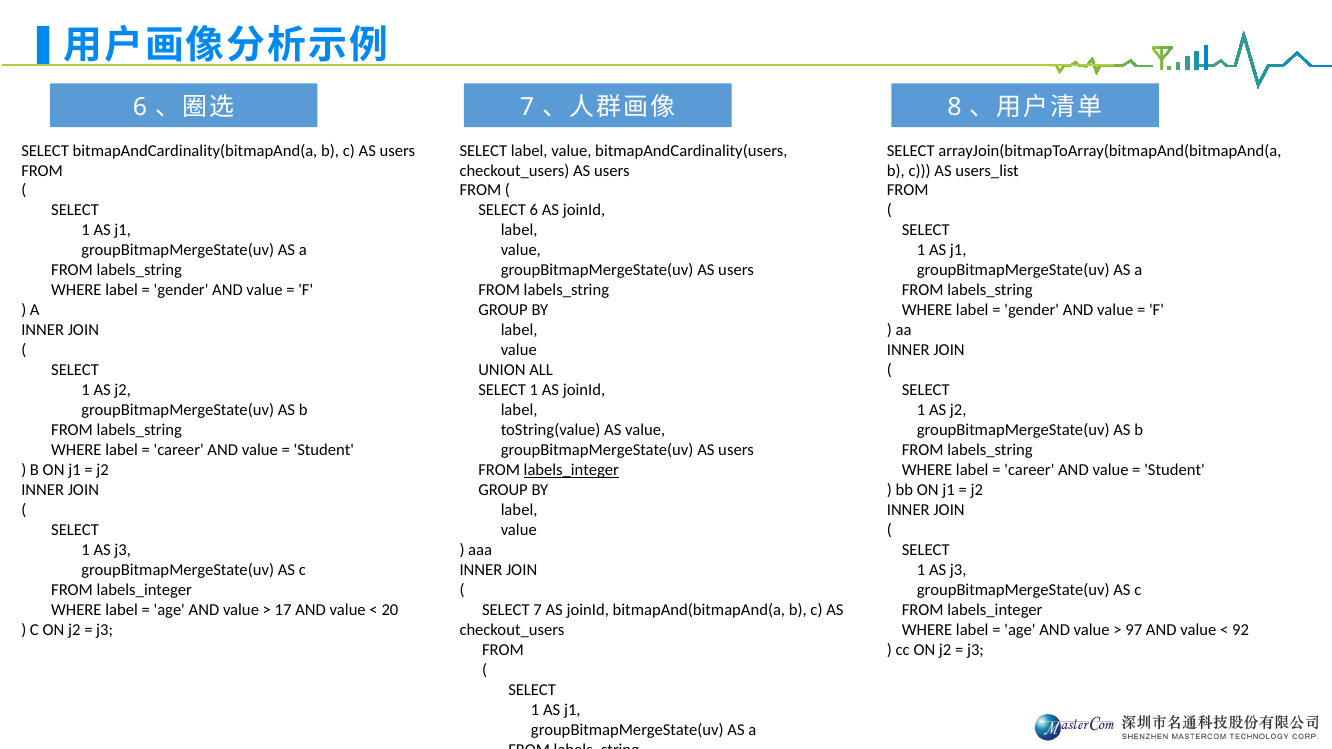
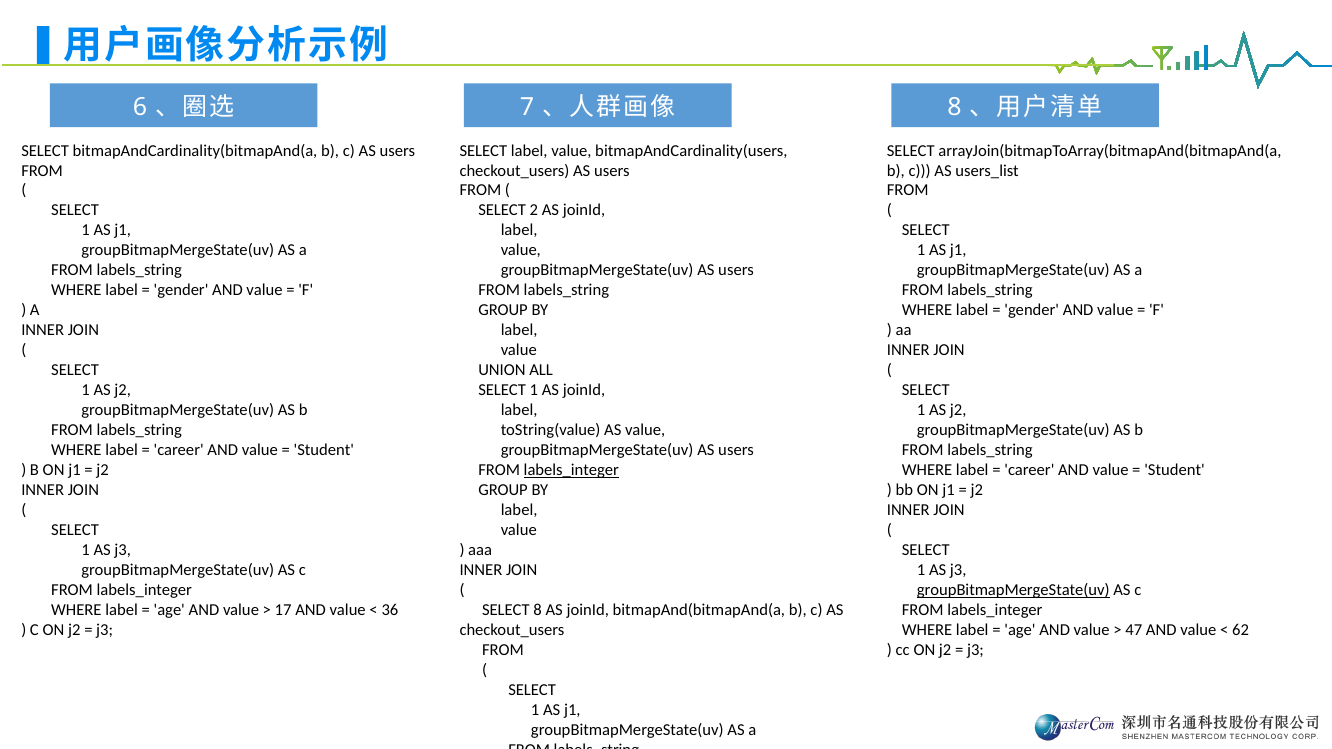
SELECT 6: 6 -> 2
groupBitmapMergeState(uv at (1013, 590) underline: none -> present
20: 20 -> 36
SELECT 7: 7 -> 8
97: 97 -> 47
92: 92 -> 62
